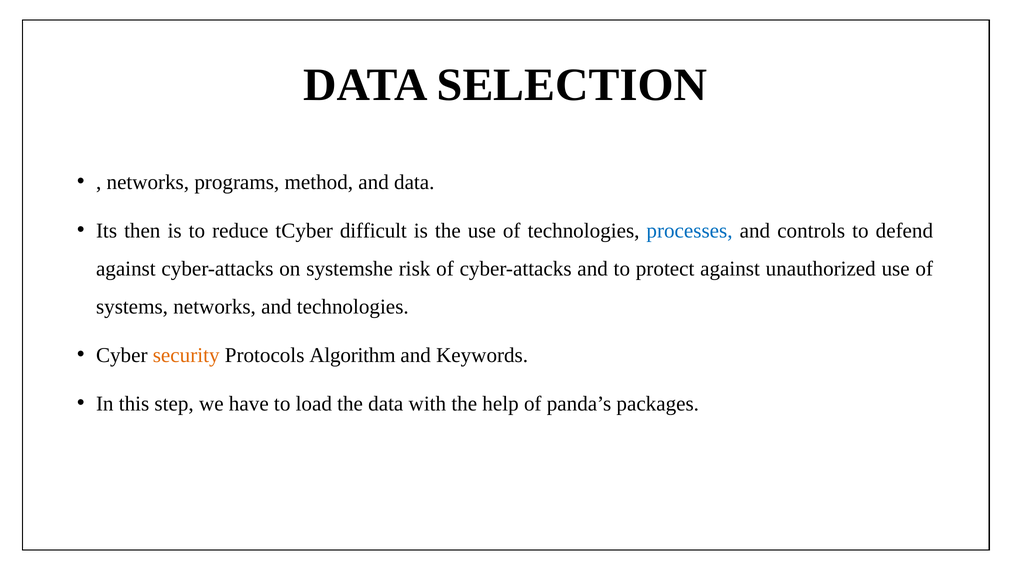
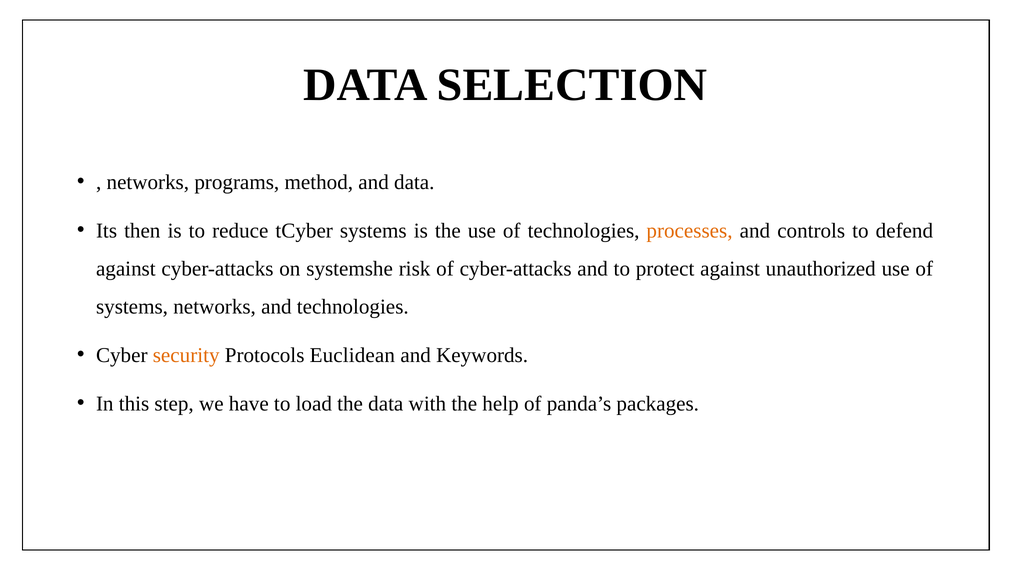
tCyber difficult: difficult -> systems
processes colour: blue -> orange
Algorithm: Algorithm -> Euclidean
